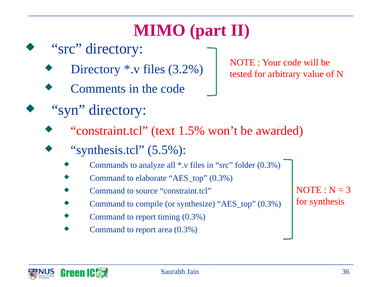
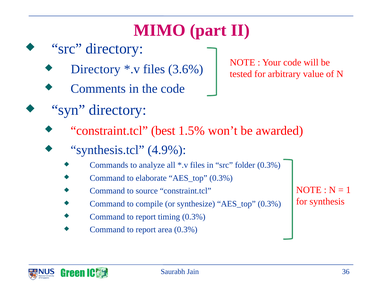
3.2%: 3.2% -> 3.6%
text: text -> best
5.5%: 5.5% -> 4.9%
3: 3 -> 1
